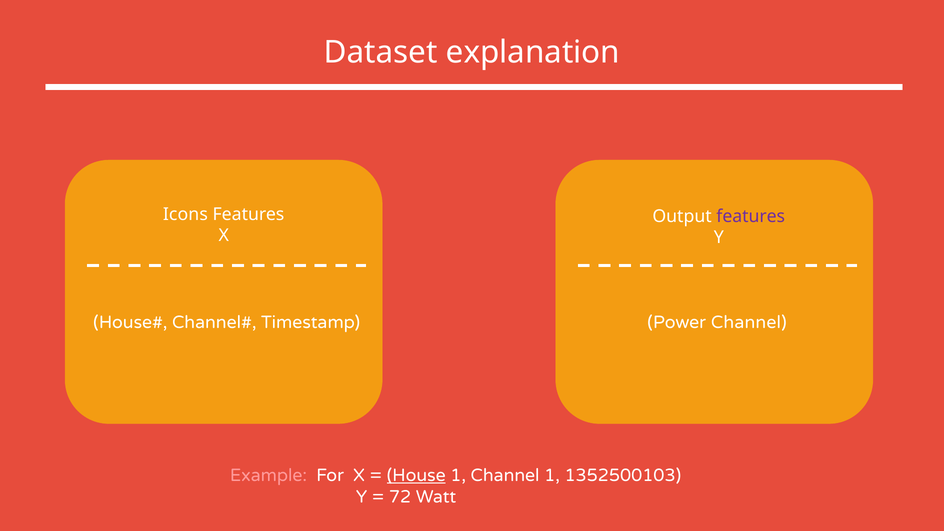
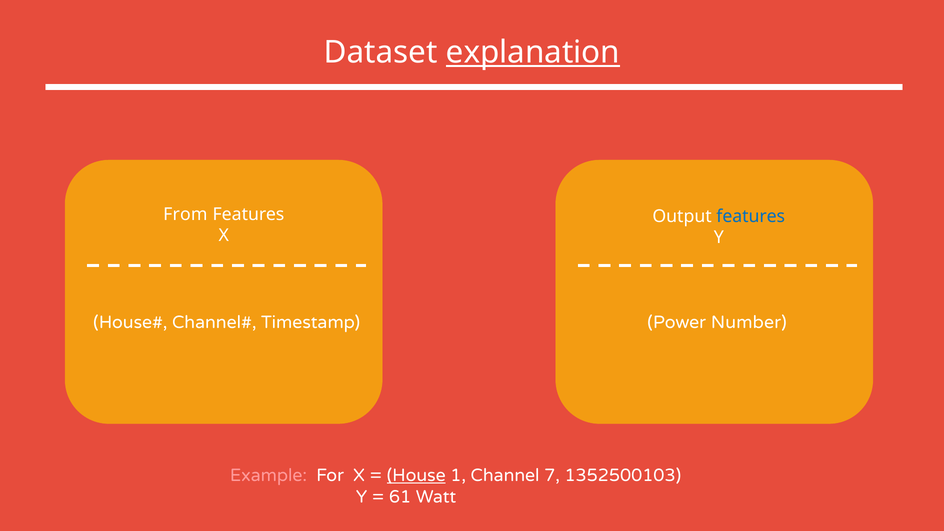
explanation underline: none -> present
Icons: Icons -> From
features at (751, 216) colour: purple -> blue
Power Channel: Channel -> Number
Channel 1: 1 -> 7
72: 72 -> 61
